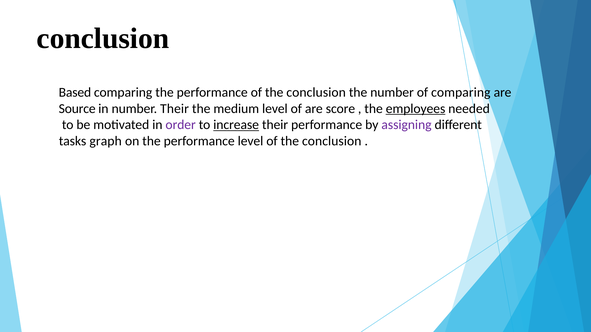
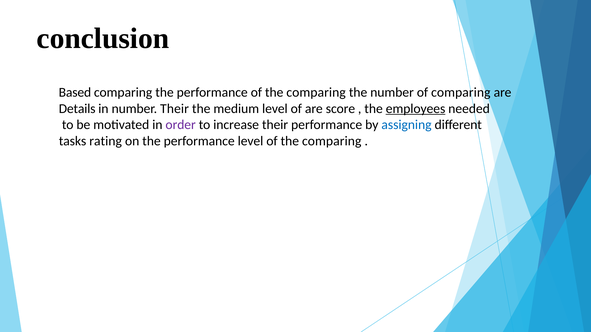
performance of the conclusion: conclusion -> comparing
Source: Source -> Details
increase underline: present -> none
assigning colour: purple -> blue
graph: graph -> rating
level of the conclusion: conclusion -> comparing
